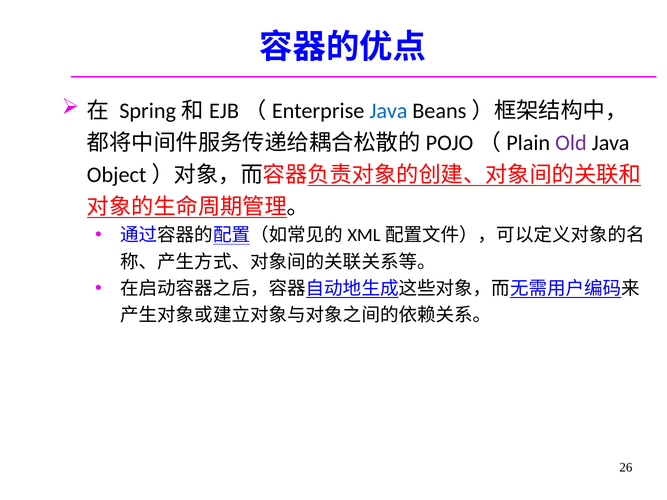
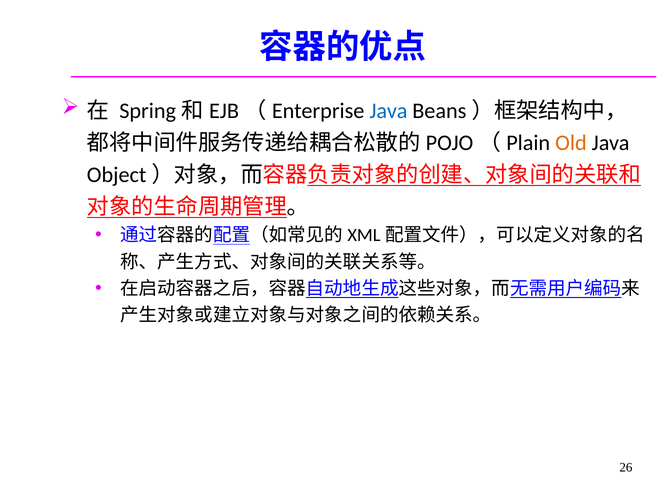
Old colour: purple -> orange
